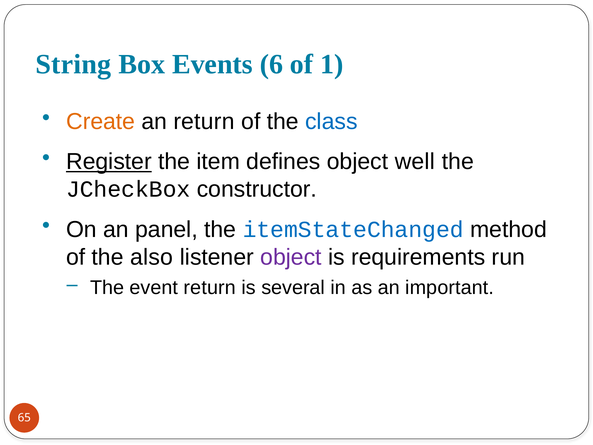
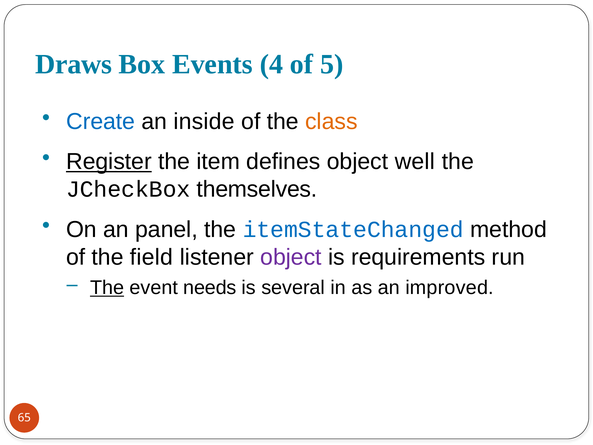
String: String -> Draws
6: 6 -> 4
1: 1 -> 5
Create colour: orange -> blue
an return: return -> inside
class colour: blue -> orange
constructor: constructor -> themselves
also: also -> field
The at (107, 287) underline: none -> present
event return: return -> needs
important: important -> improved
